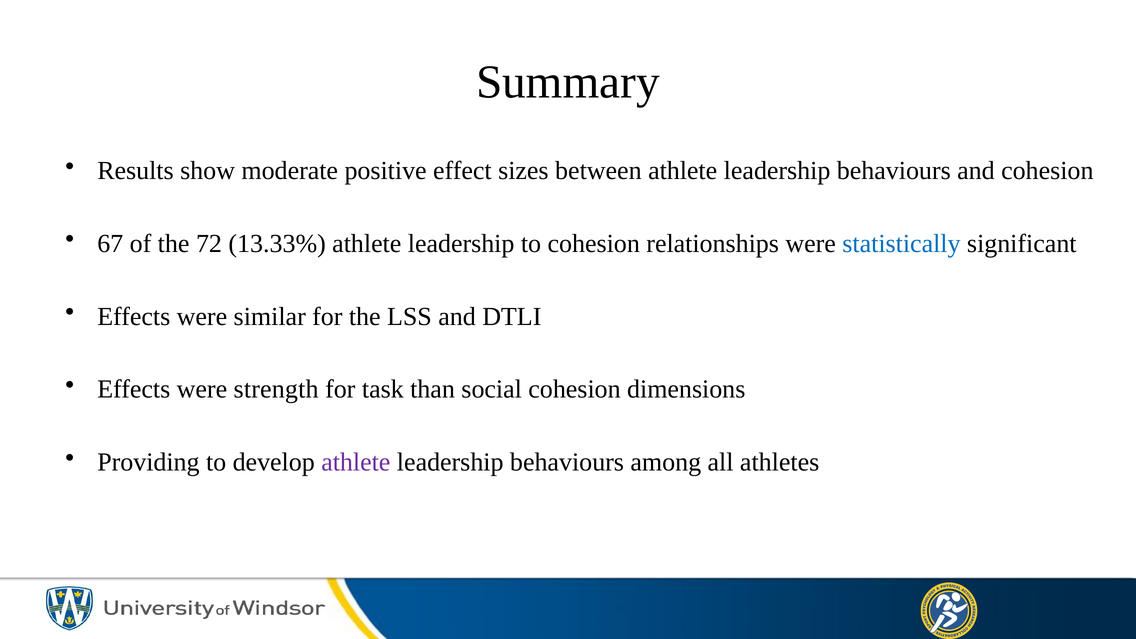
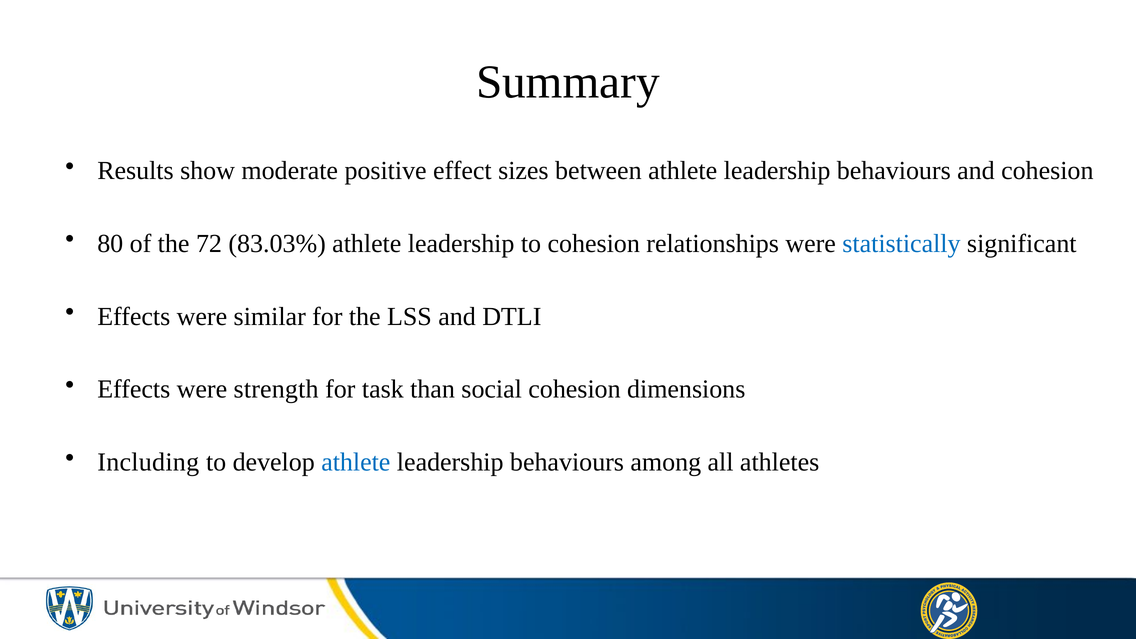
67: 67 -> 80
13.33%: 13.33% -> 83.03%
Providing: Providing -> Including
athlete at (356, 462) colour: purple -> blue
